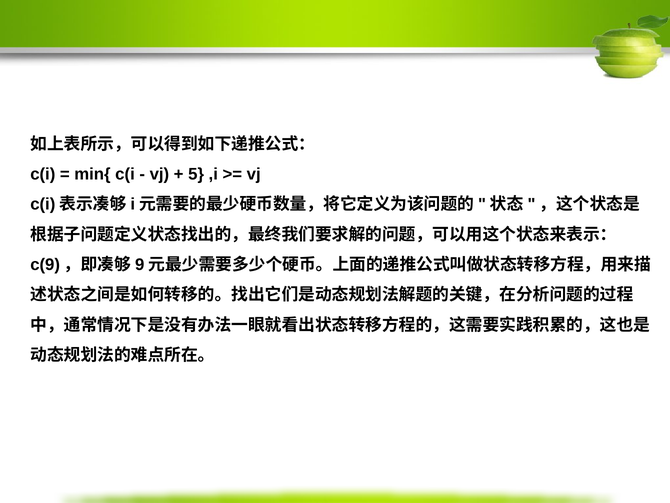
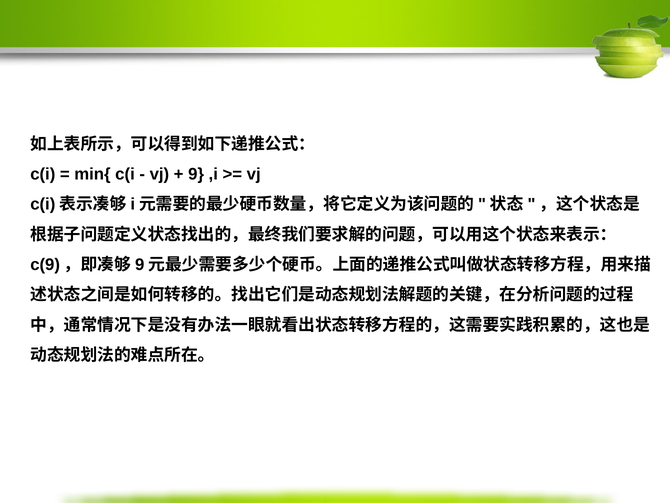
5: 5 -> 9
